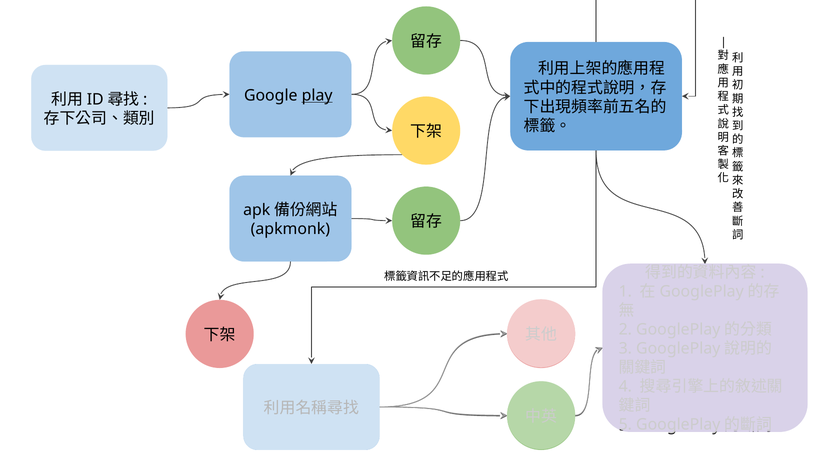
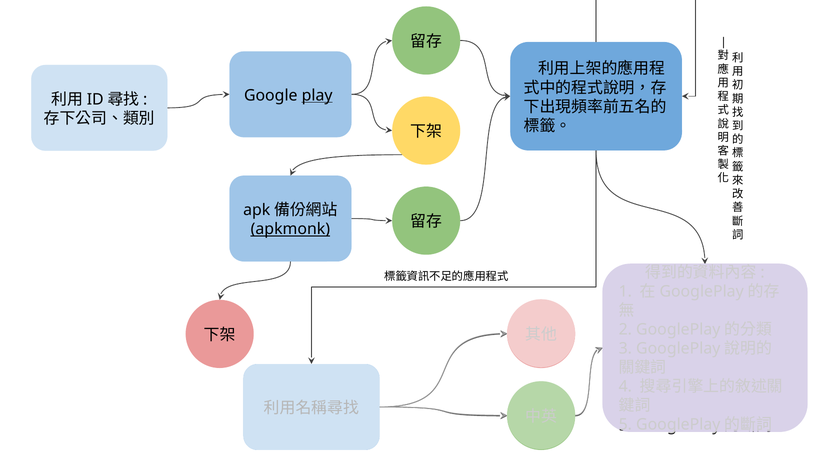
apkmonk underline: none -> present
